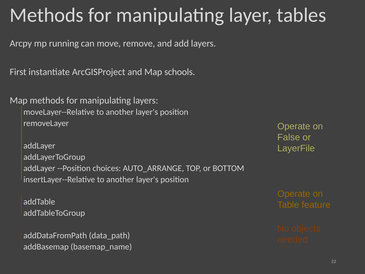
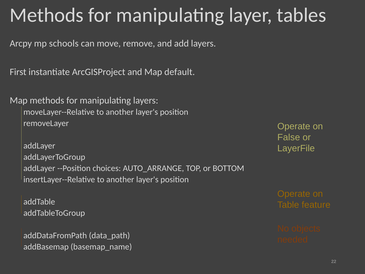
running: running -> schools
schools: schools -> default
